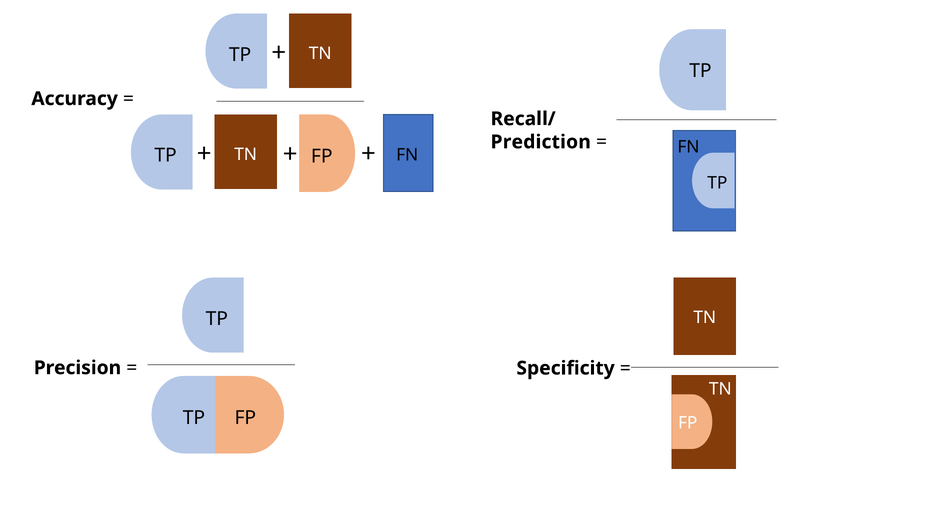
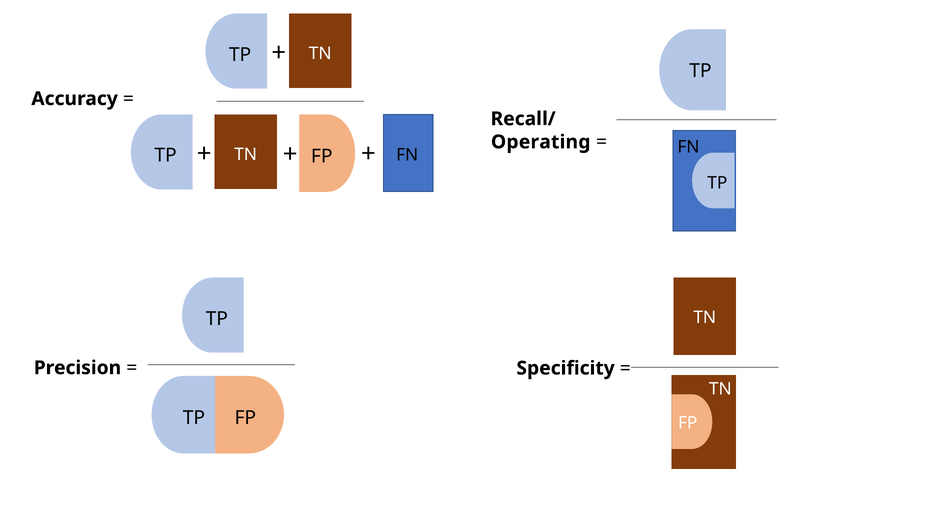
Prediction: Prediction -> Operating
